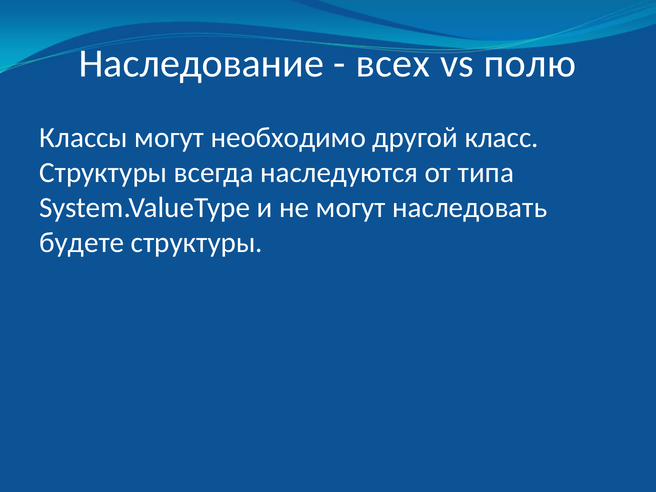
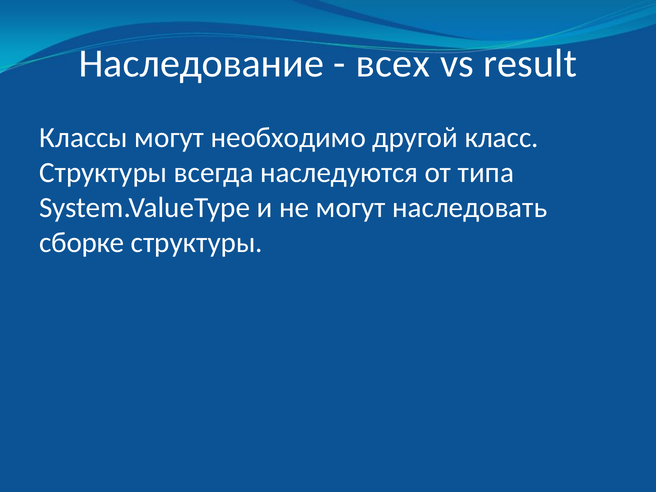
полю: полю -> result
будете: будете -> сборке
